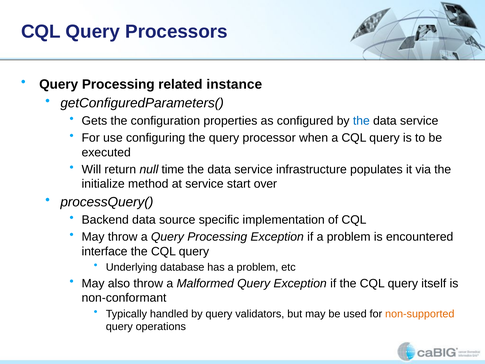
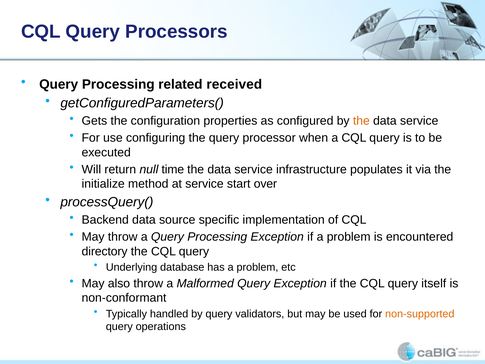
instance: instance -> received
the at (361, 121) colour: blue -> orange
interface: interface -> directory
